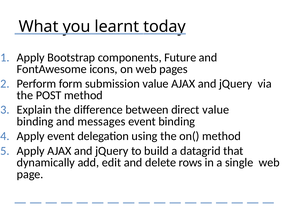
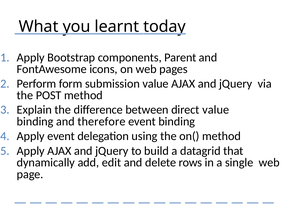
Future: Future -> Parent
messages: messages -> therefore
